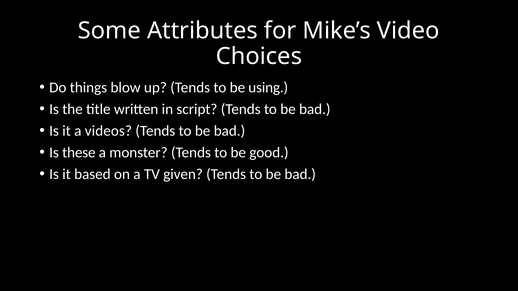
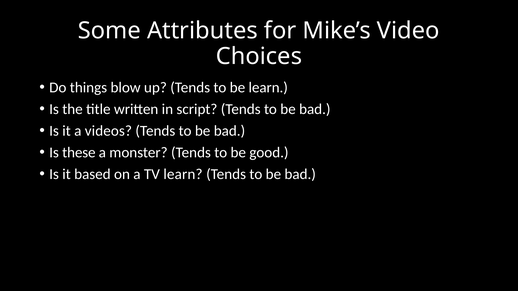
be using: using -> learn
TV given: given -> learn
